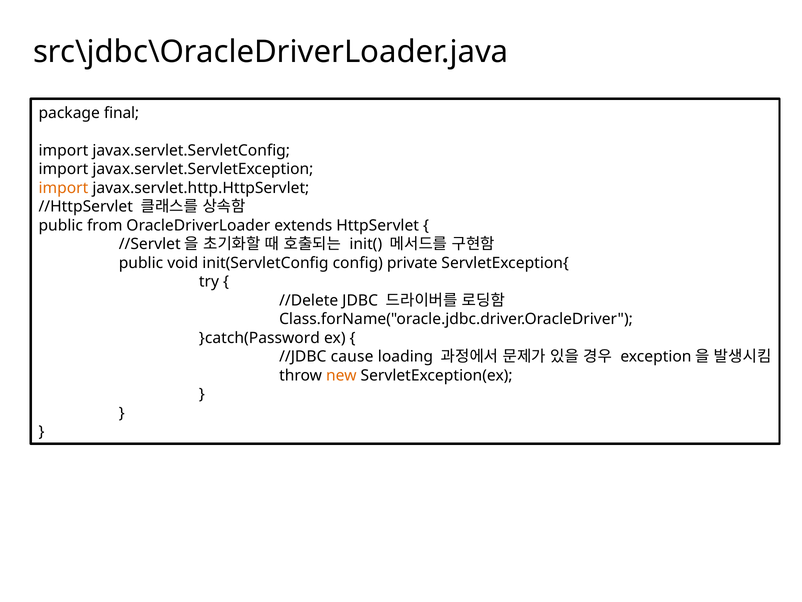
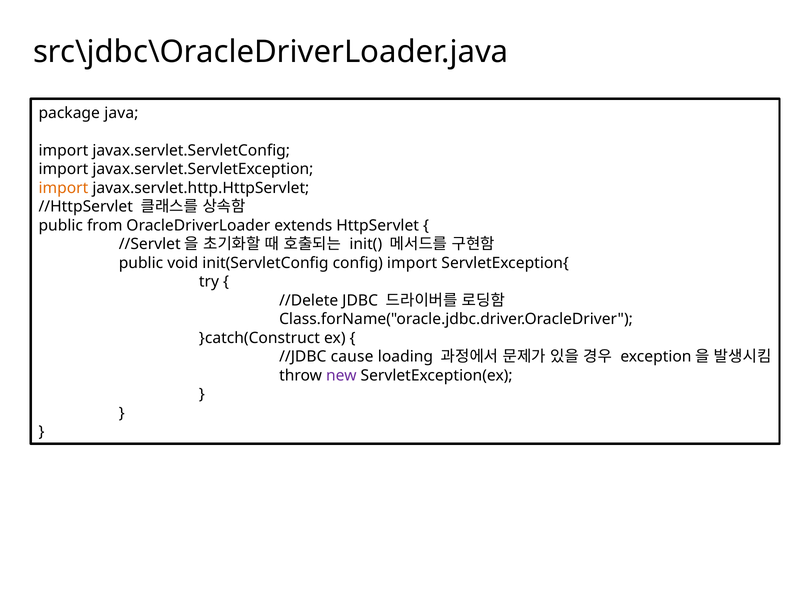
final: final -> java
config private: private -> import
}catch(Password: }catch(Password -> }catch(Construct
new colour: orange -> purple
